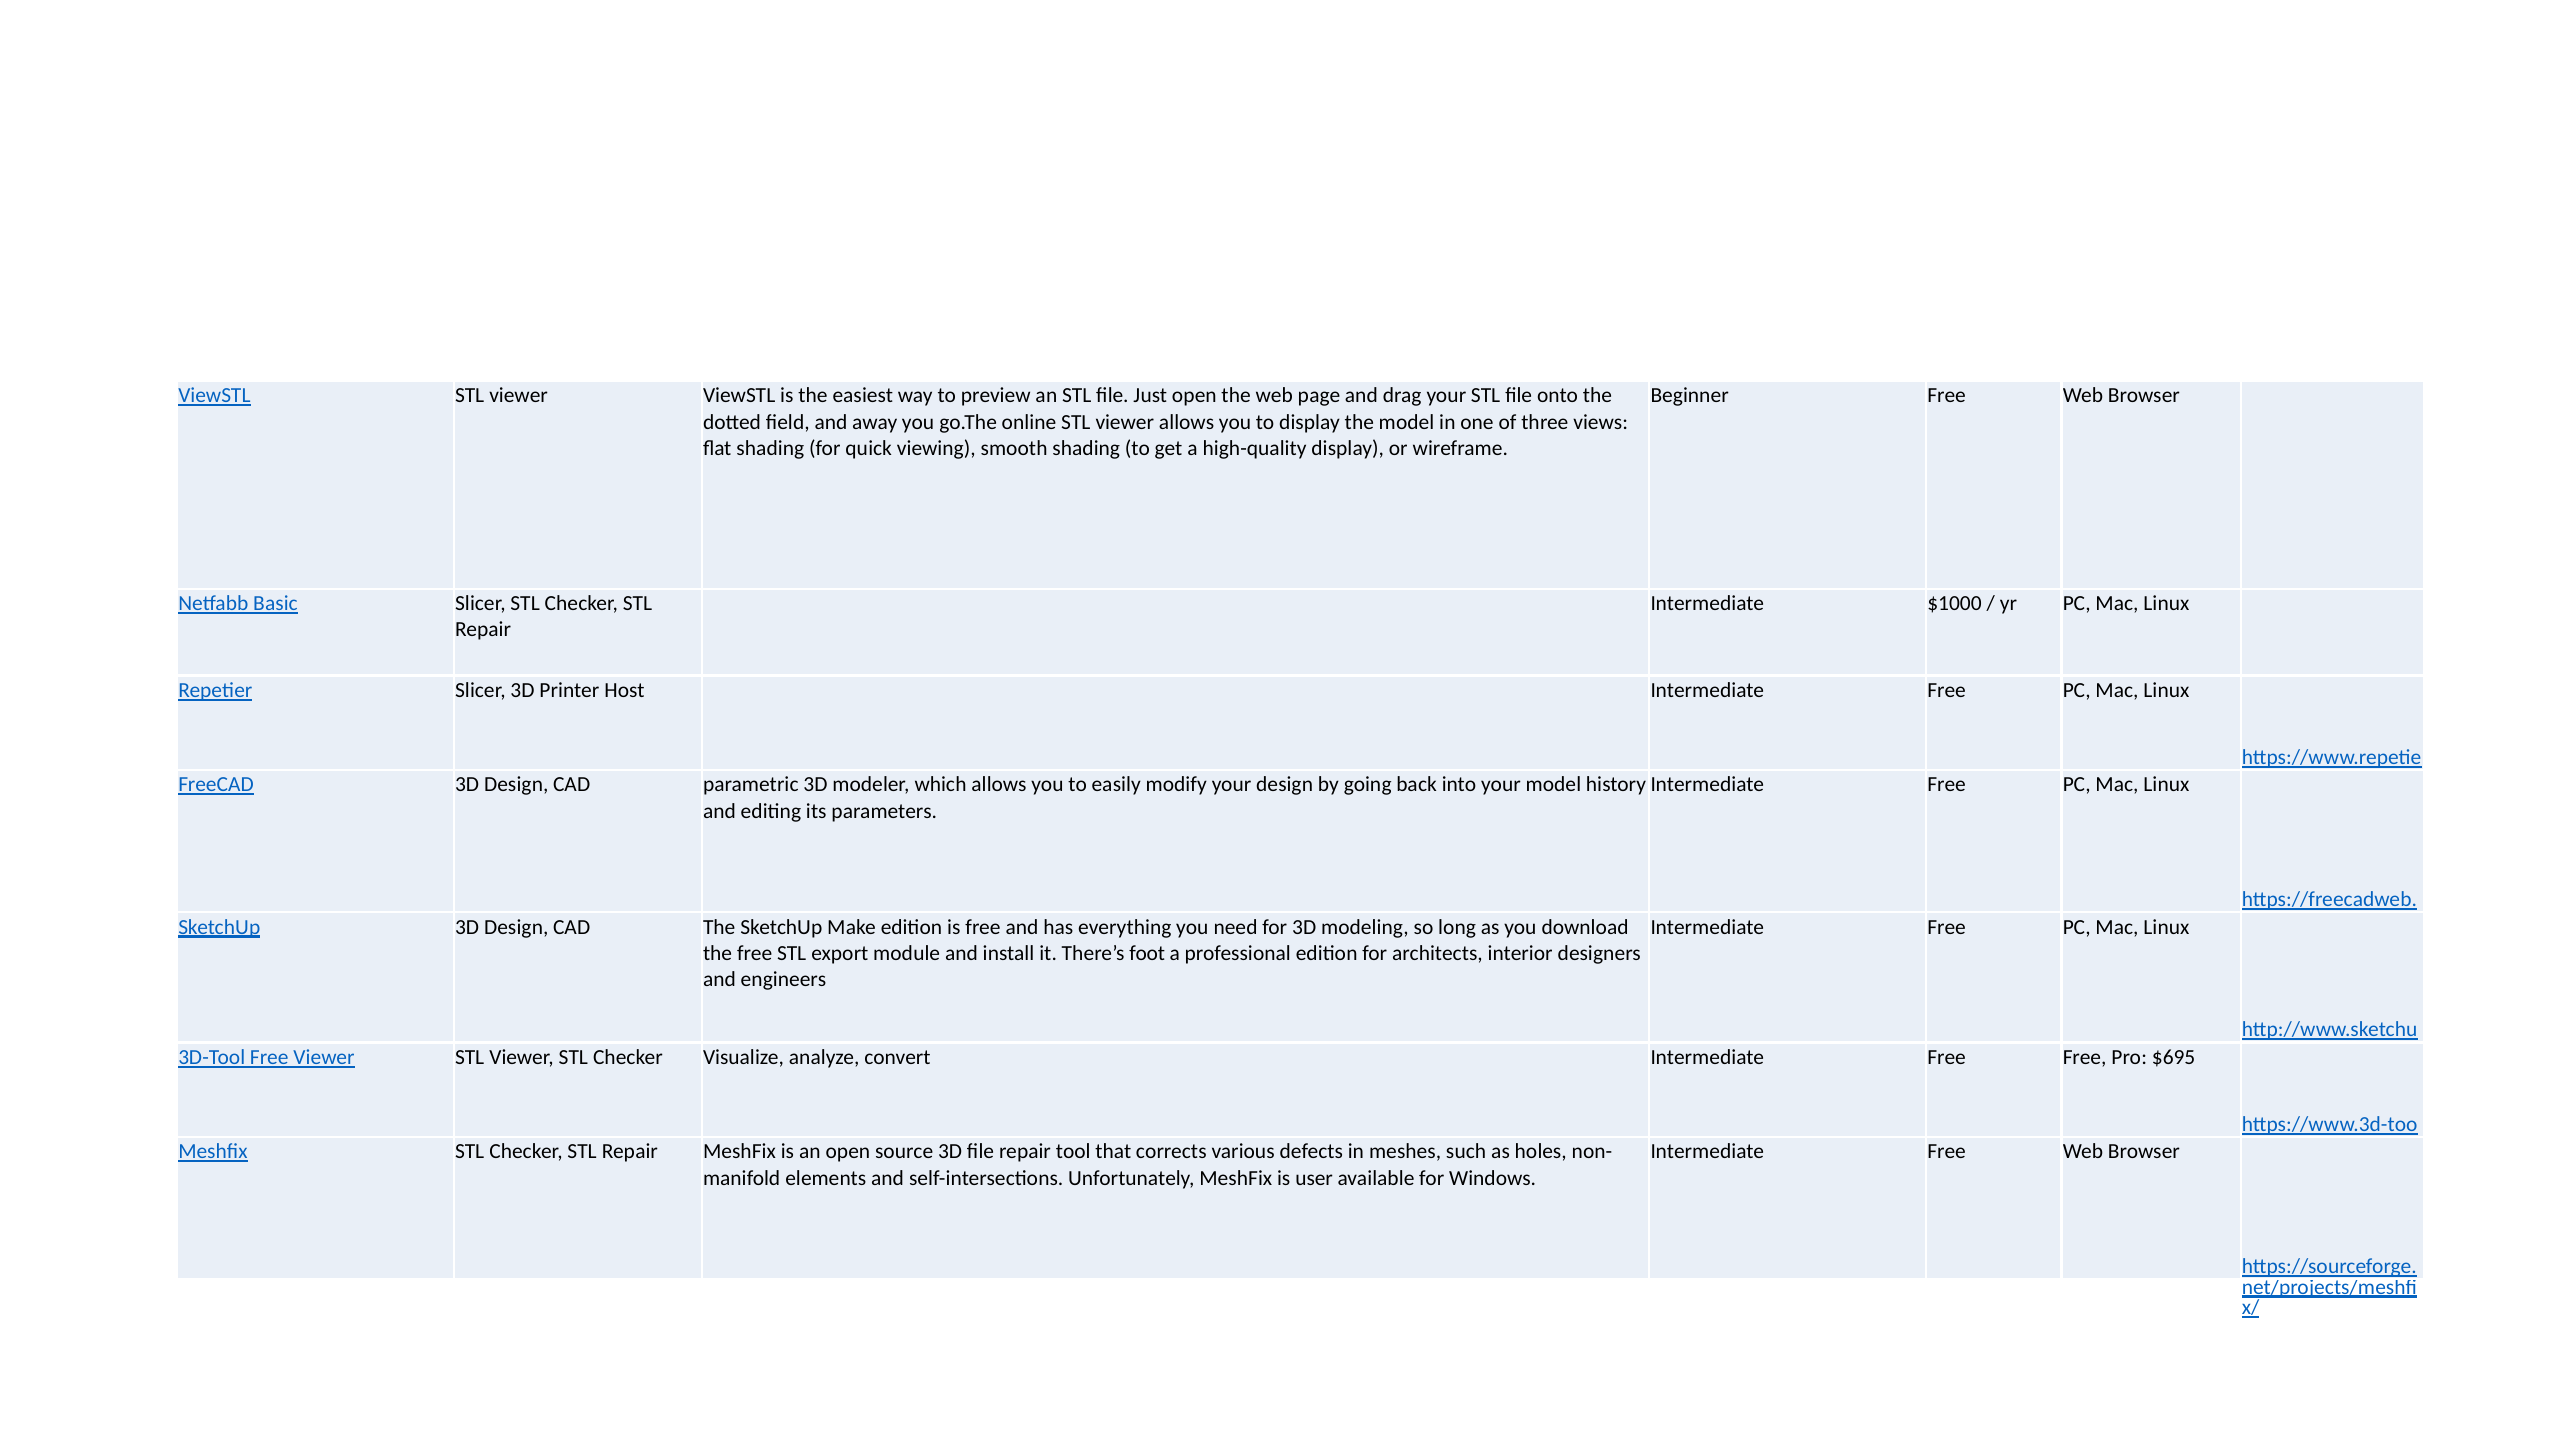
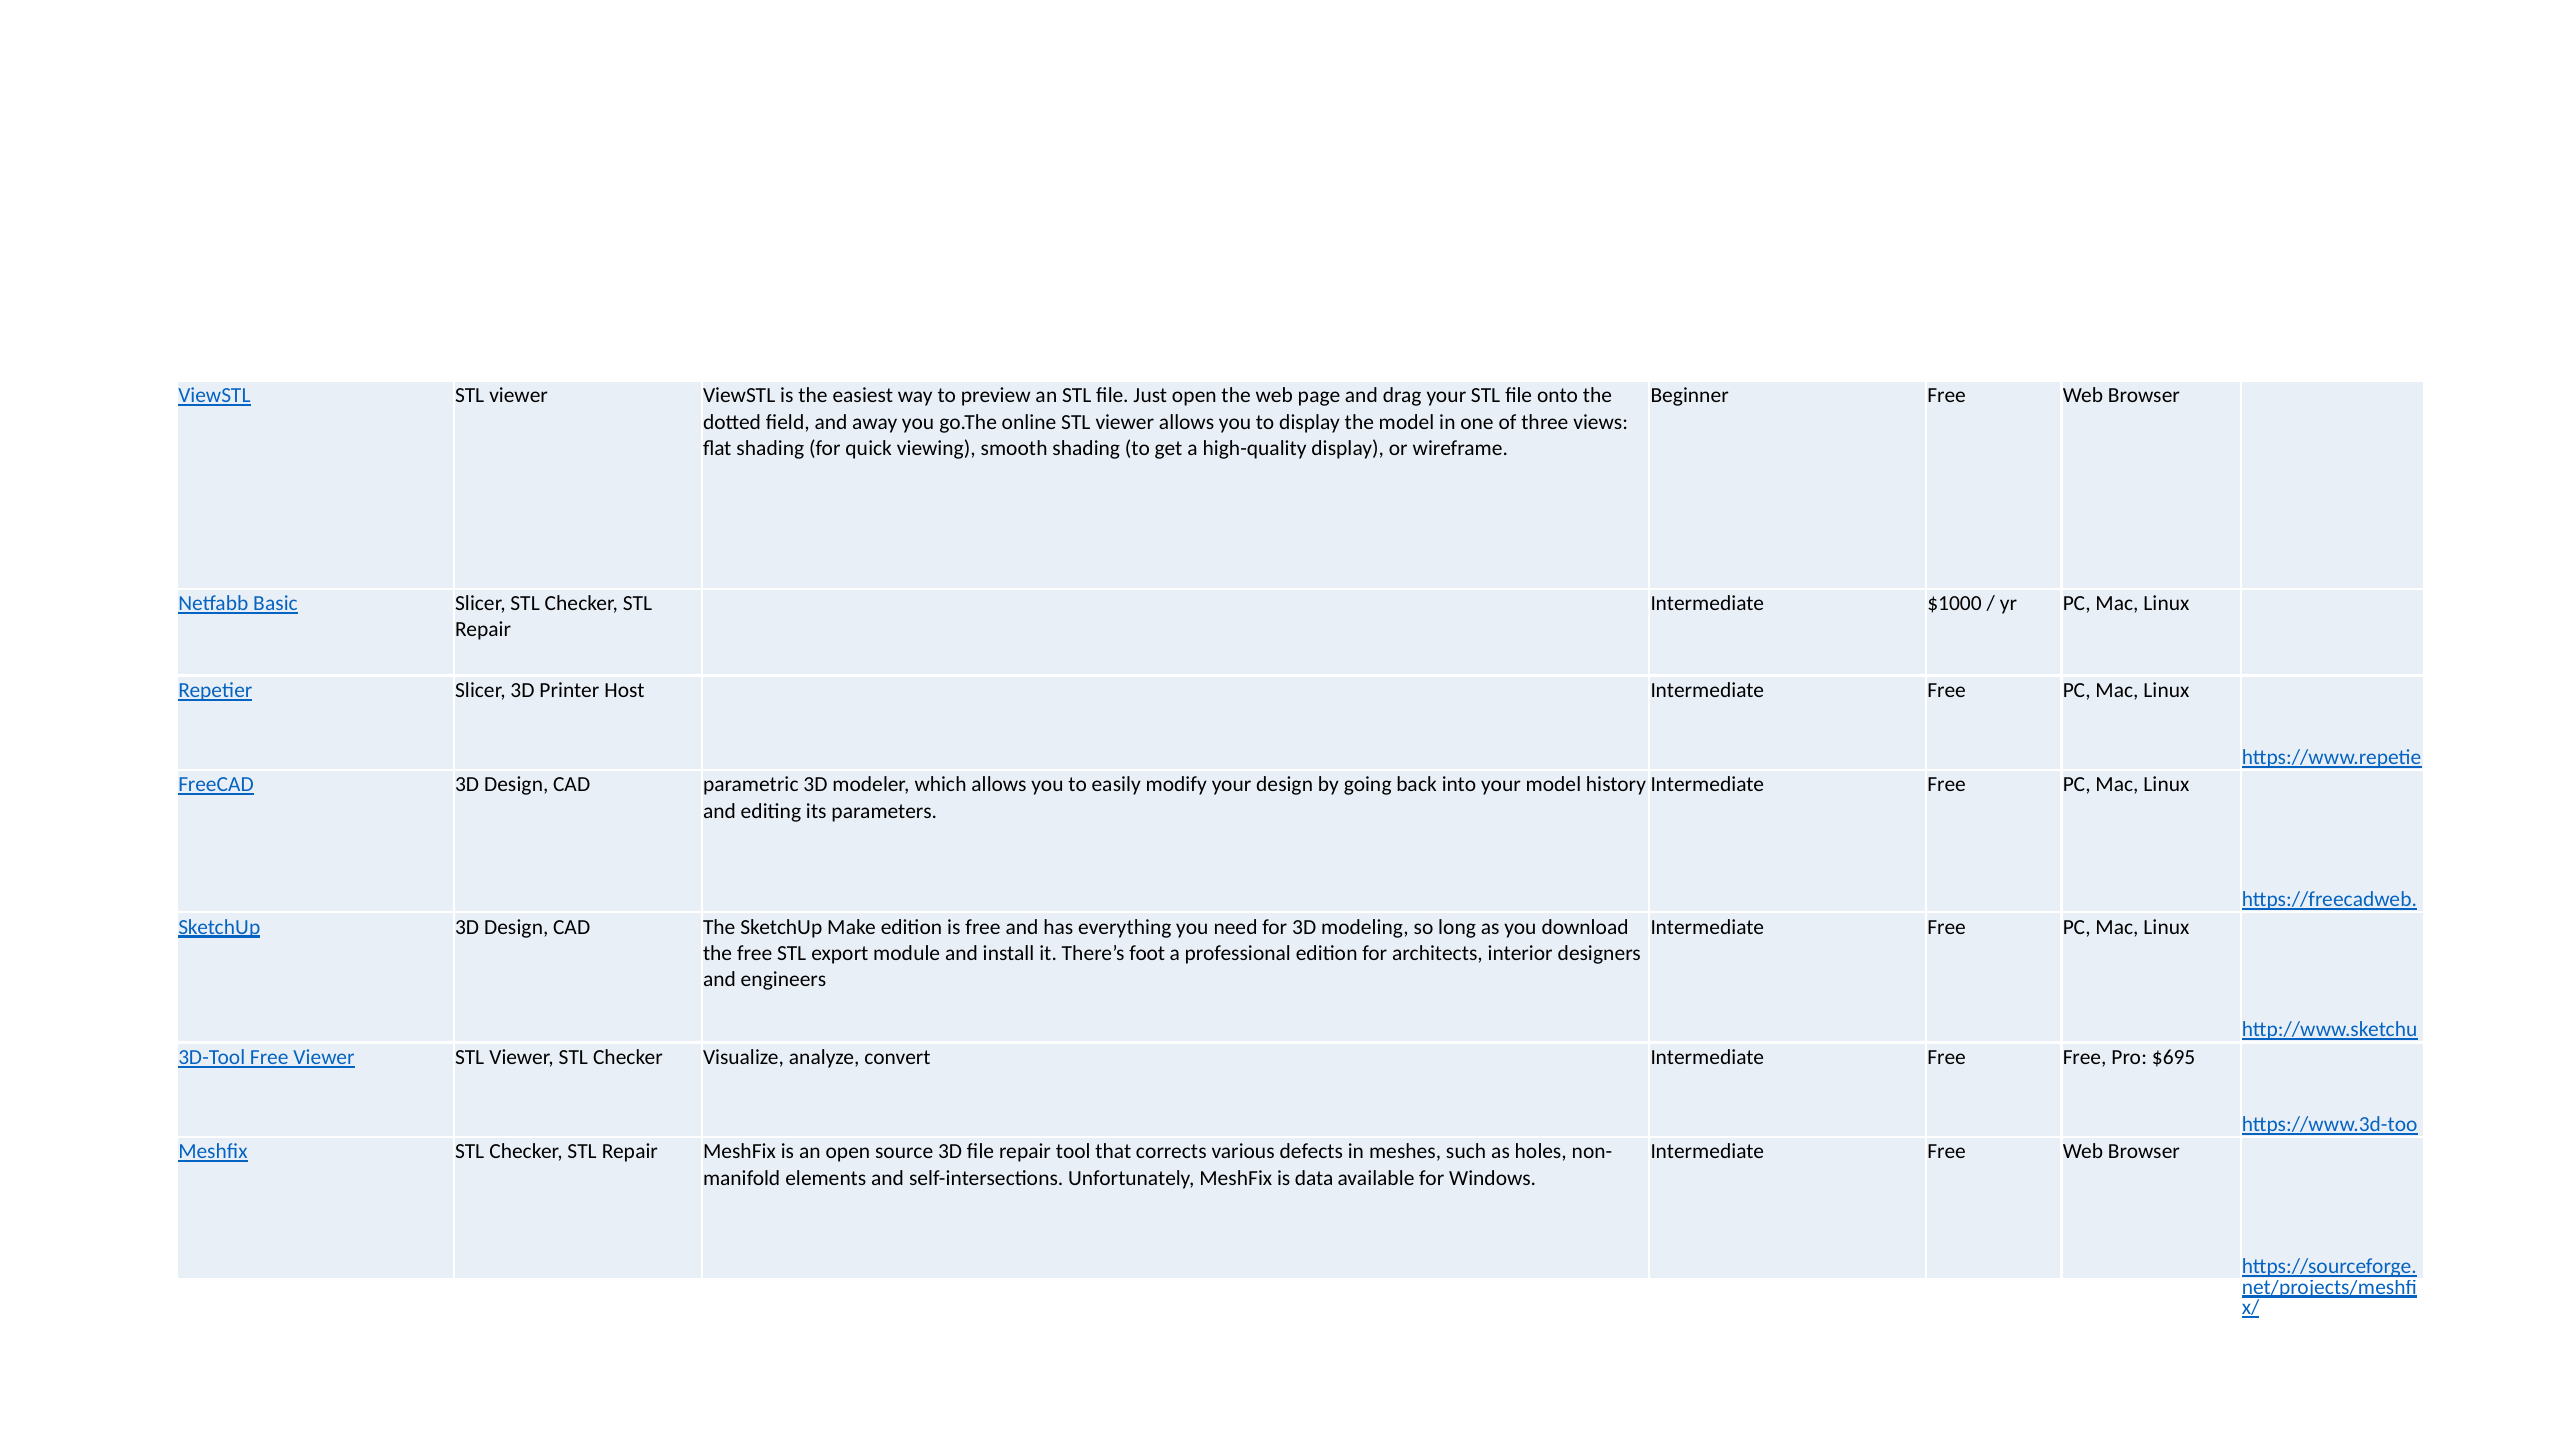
user: user -> data
